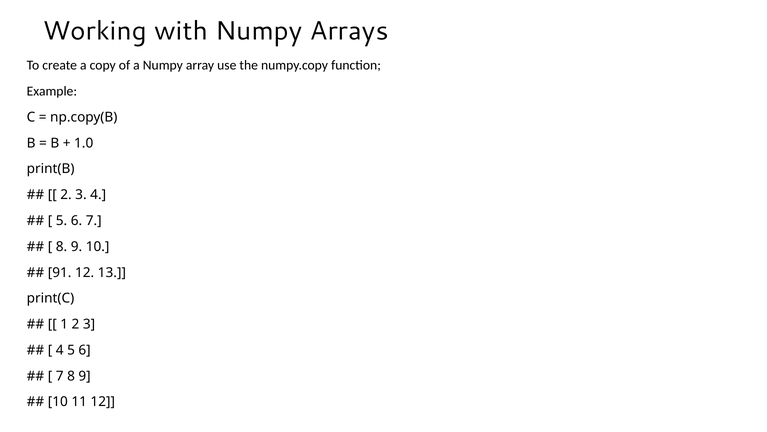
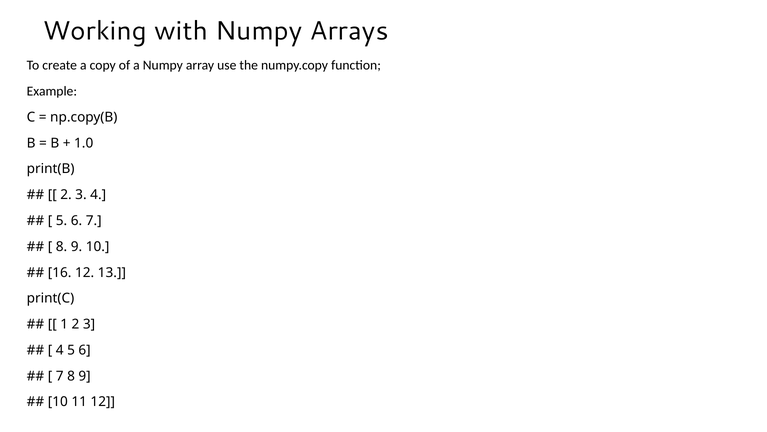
91: 91 -> 16
